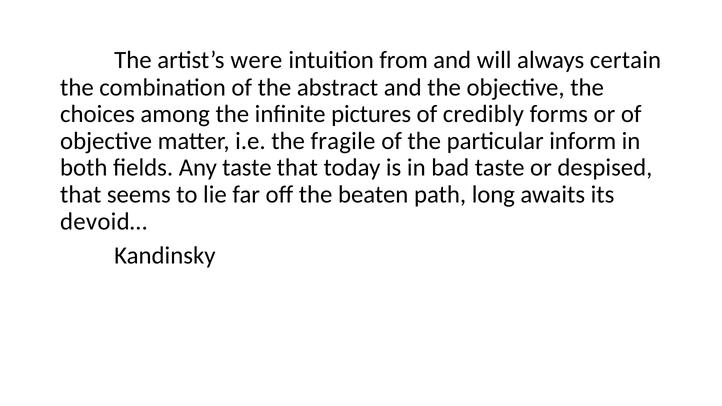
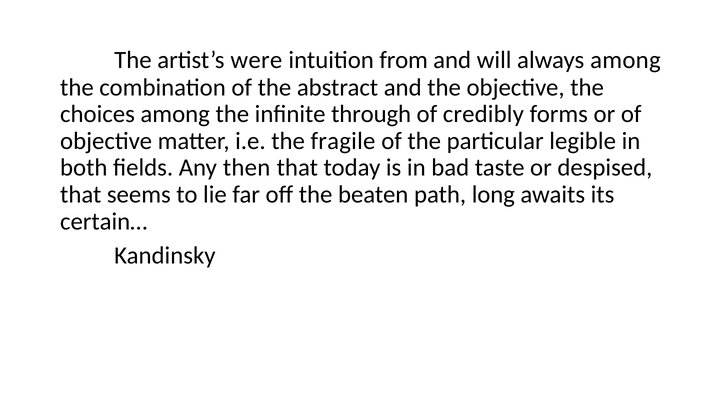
always certain: certain -> among
pictures: pictures -> through
inform: inform -> legible
Any taste: taste -> then
devoid…: devoid… -> certain…
